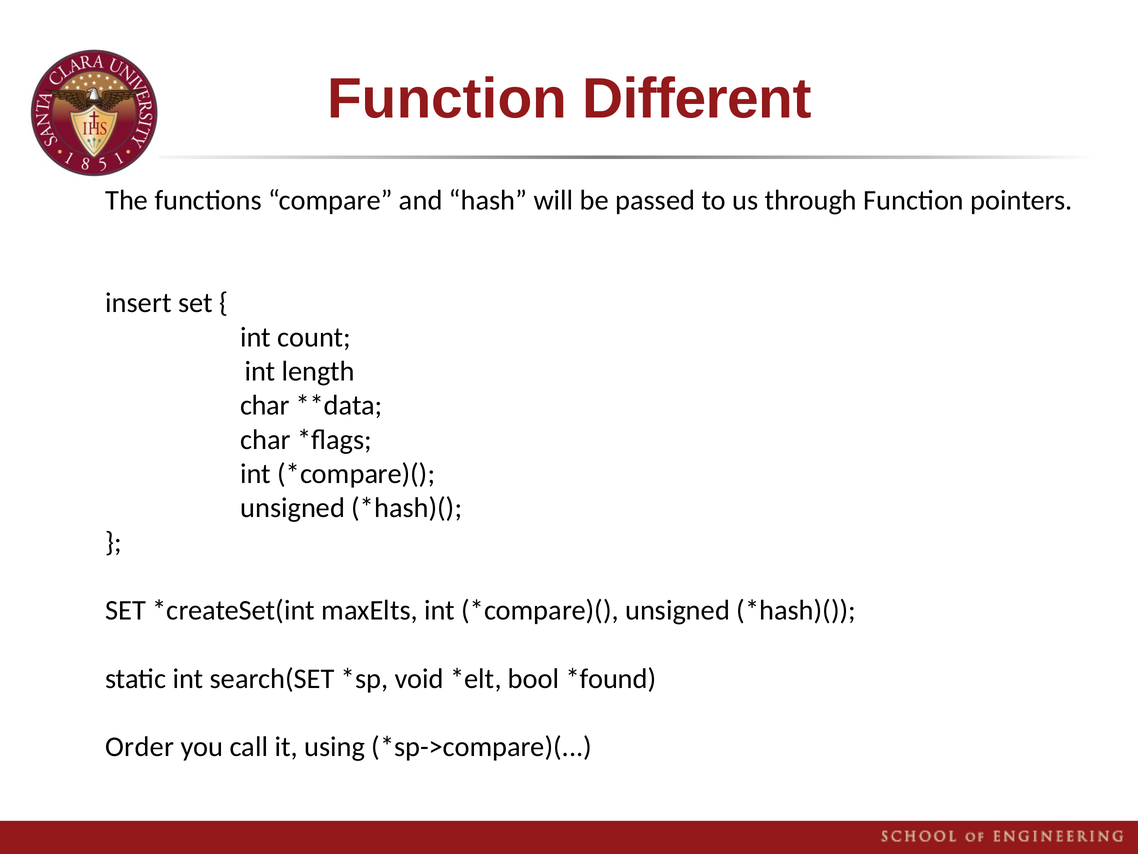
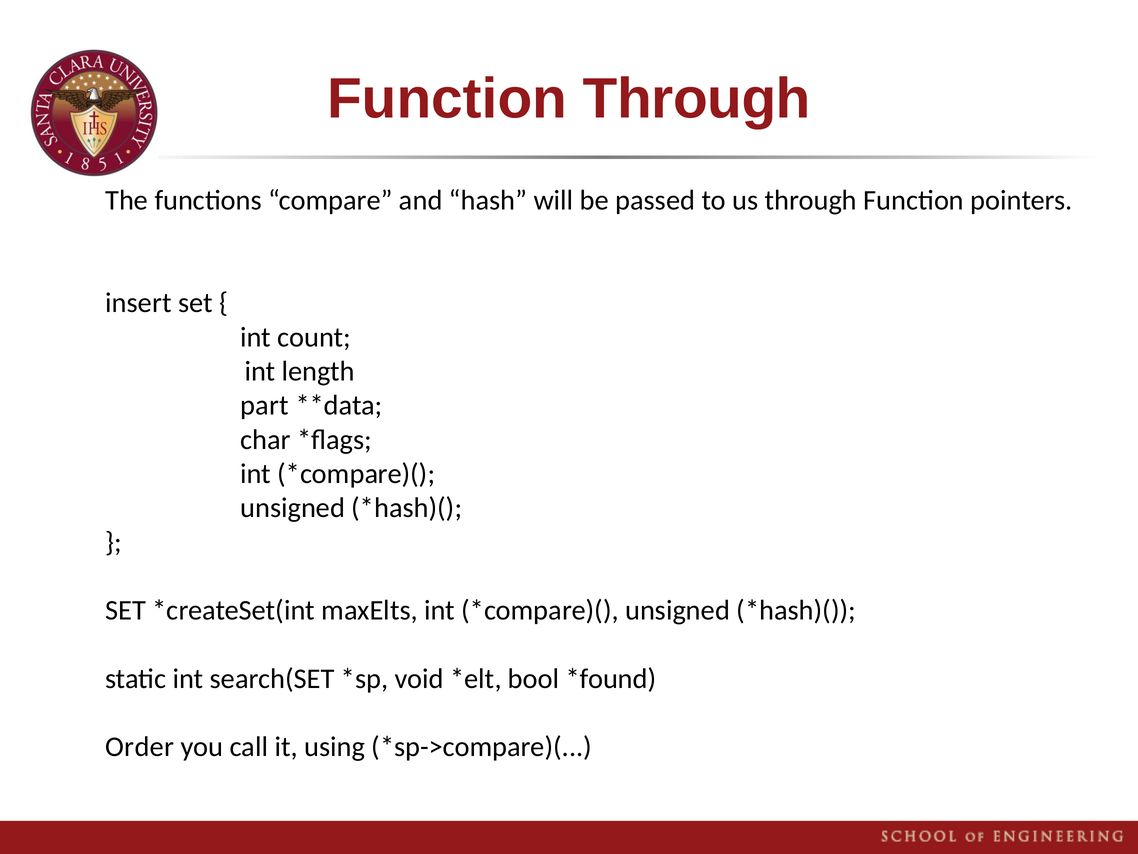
Function Different: Different -> Through
char at (265, 405): char -> part
